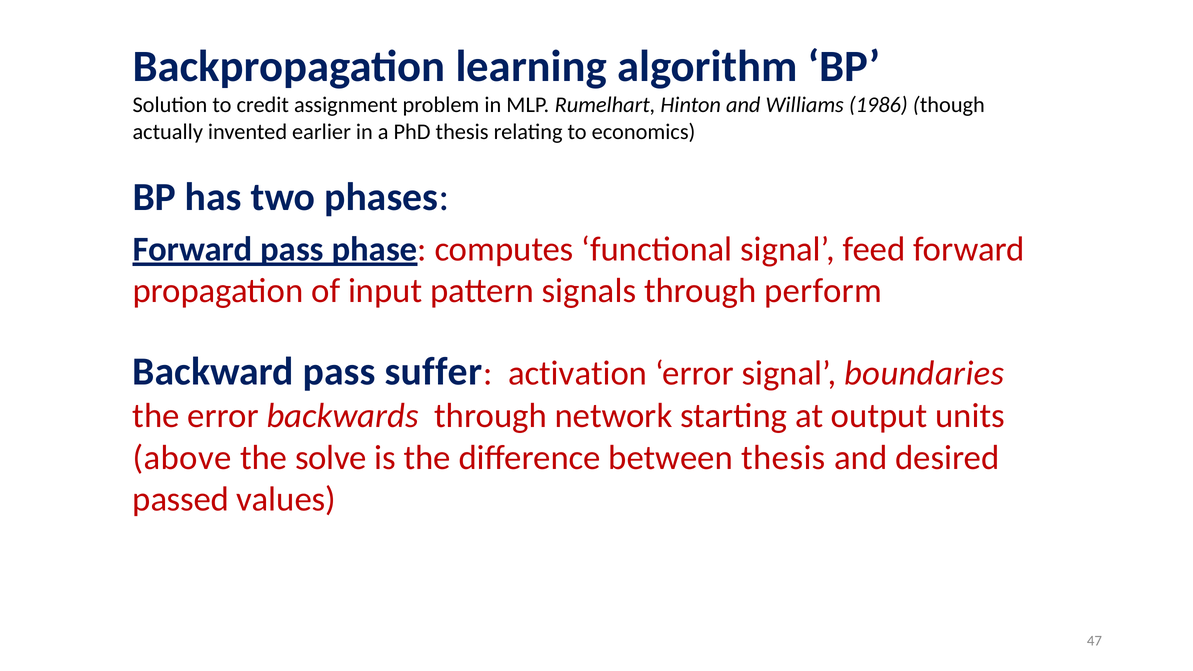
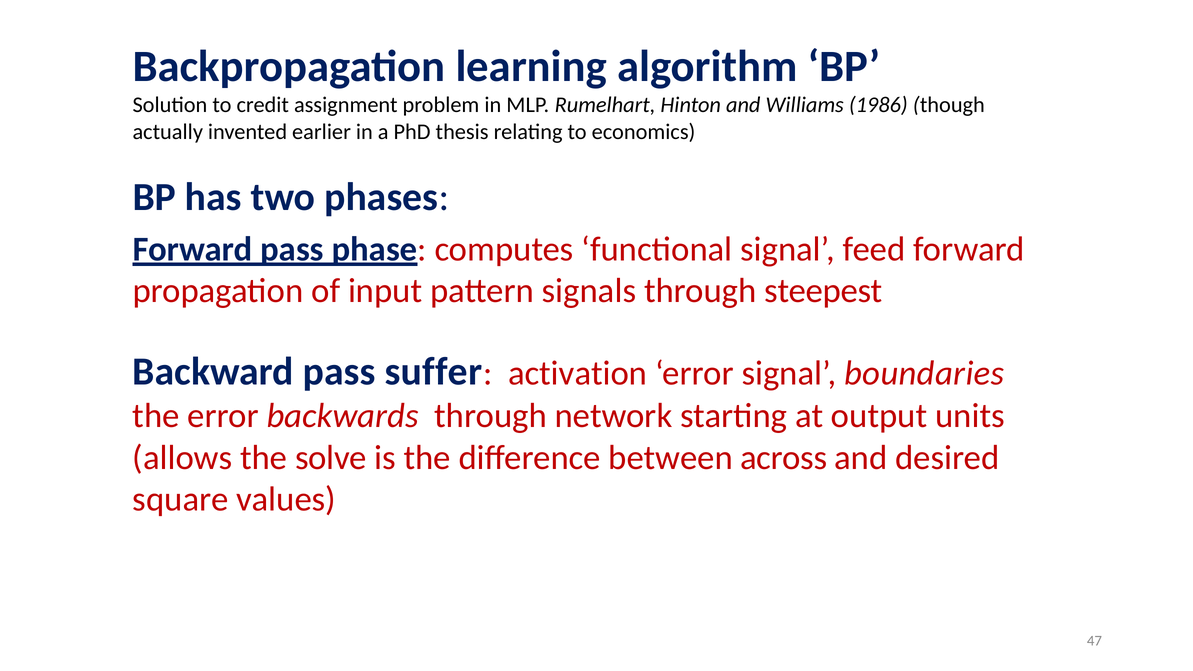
perform: perform -> steepest
above: above -> allows
between thesis: thesis -> across
passed: passed -> square
